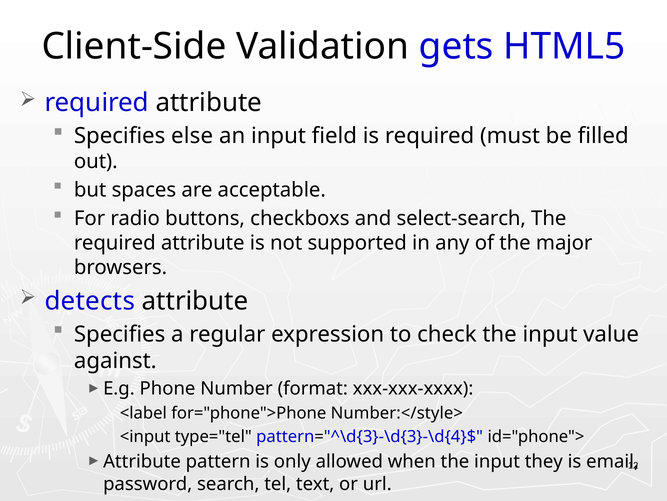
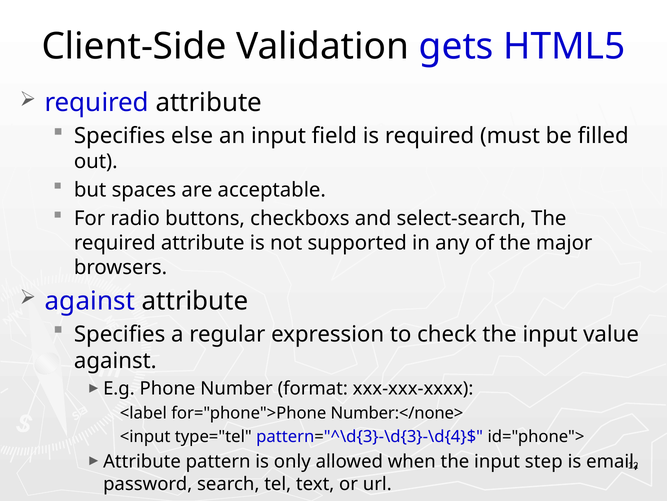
detects at (90, 301): detects -> against
Number:</style>: Number:</style> -> Number:</none>
they: they -> step
